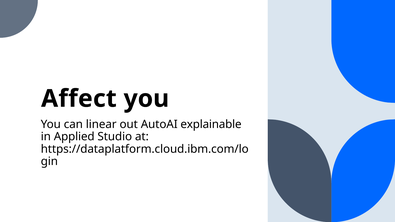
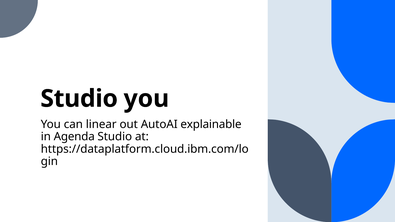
Affect at (79, 99): Affect -> Studio
Applied: Applied -> Agenda
